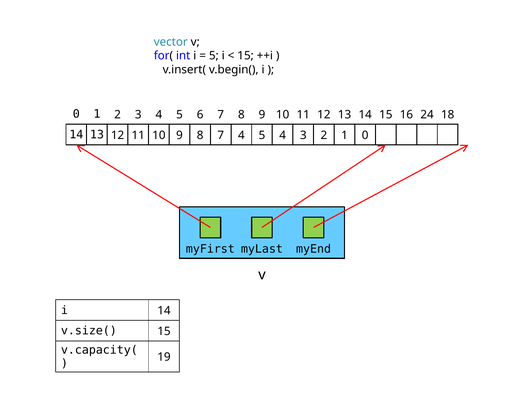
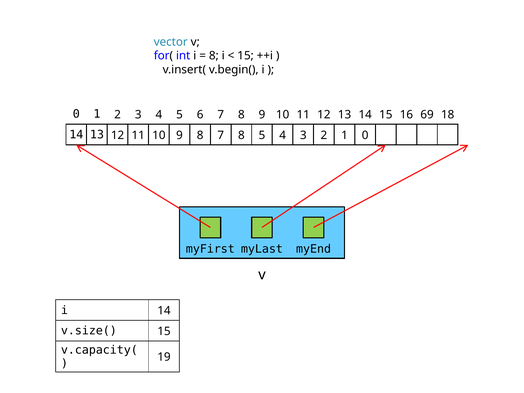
5 at (214, 56): 5 -> 8
24: 24 -> 69
8 7 4: 4 -> 8
